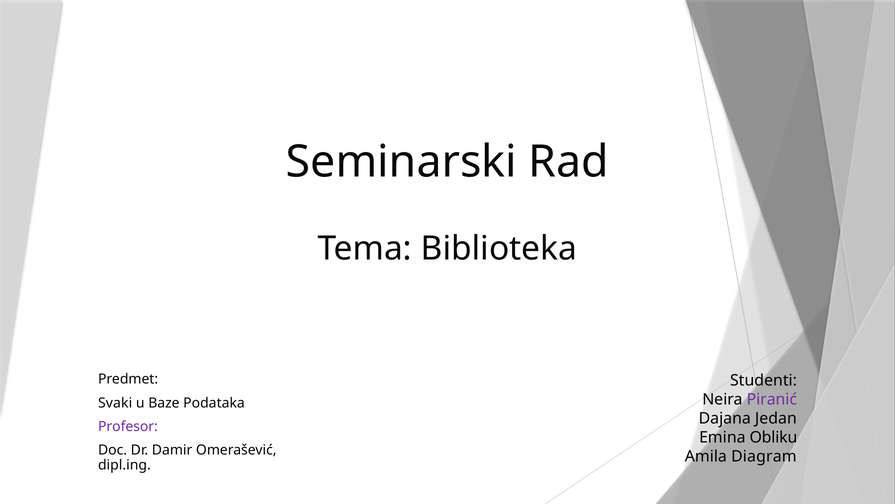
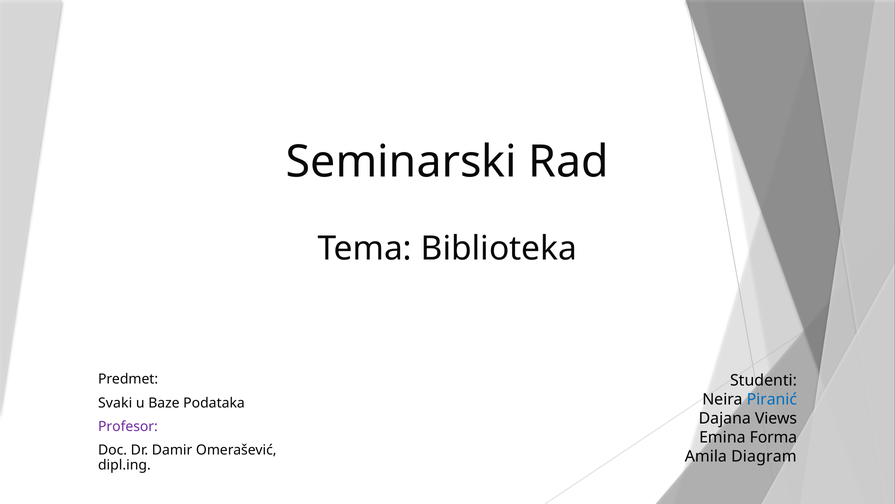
Piranić colour: purple -> blue
Jedan: Jedan -> Views
Obliku: Obliku -> Forma
